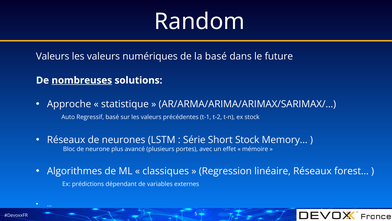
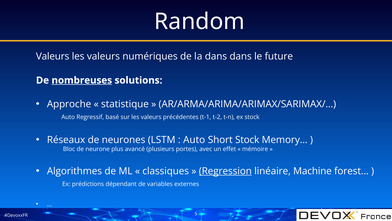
la basé: basé -> dans
Série at (194, 140): Série -> Auto
Regression underline: none -> present
linéaire Réseaux: Réseaux -> Machine
